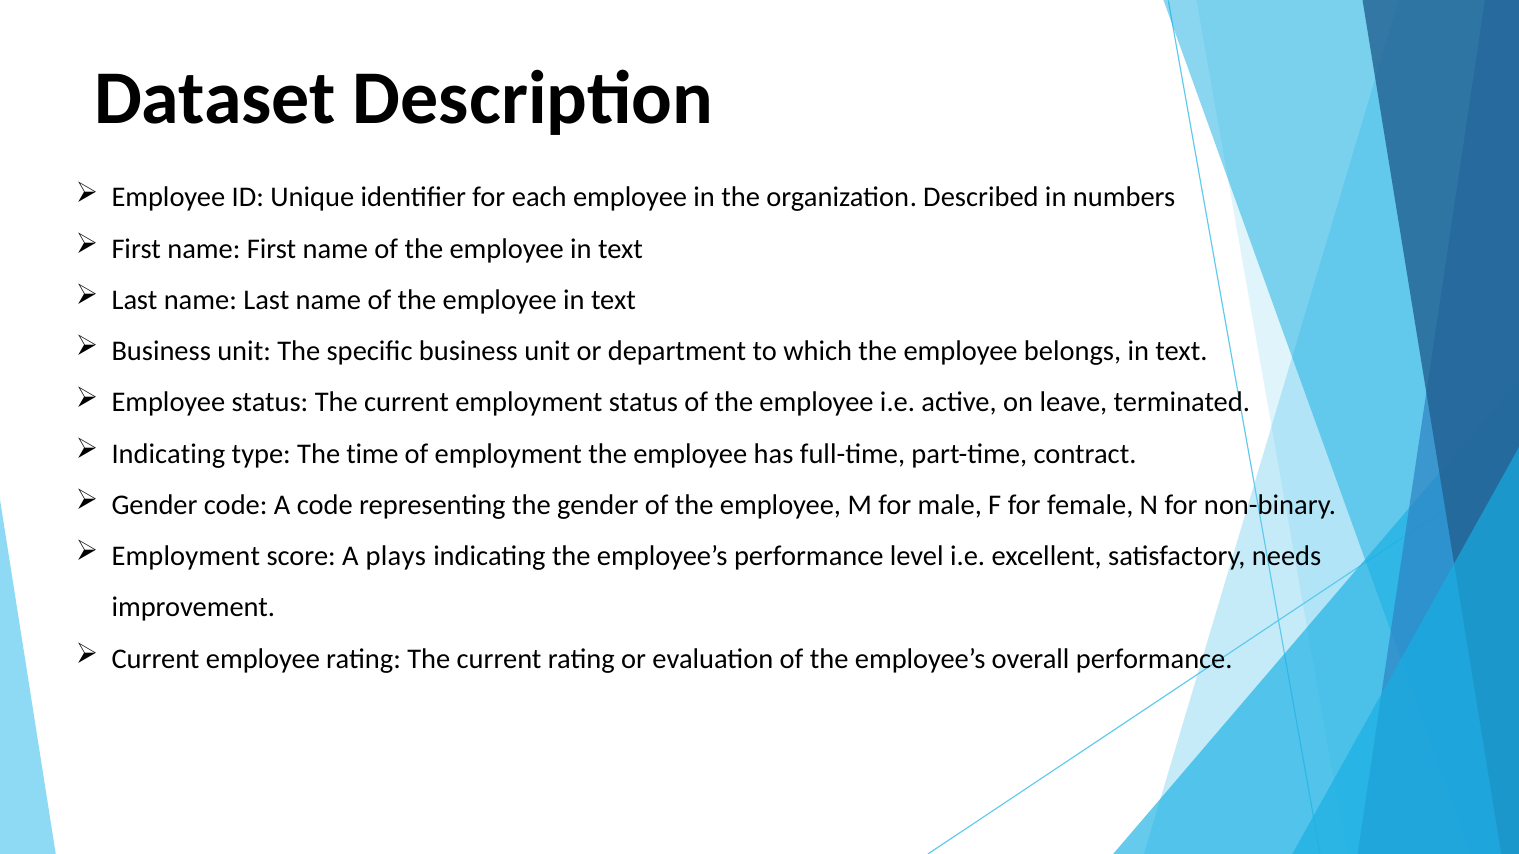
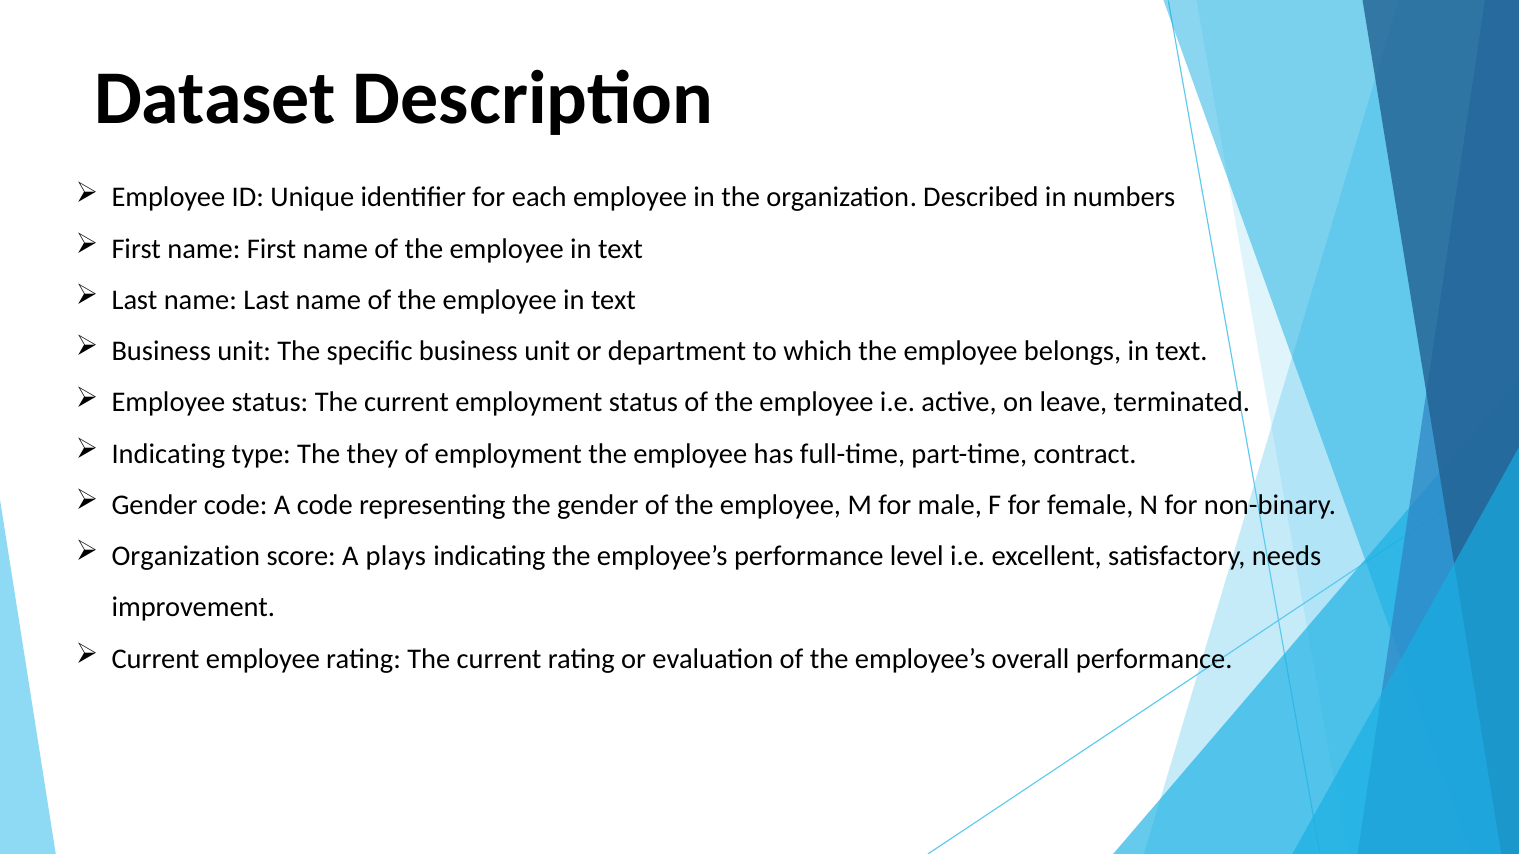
time: time -> they
Employment at (186, 556): Employment -> Organization
